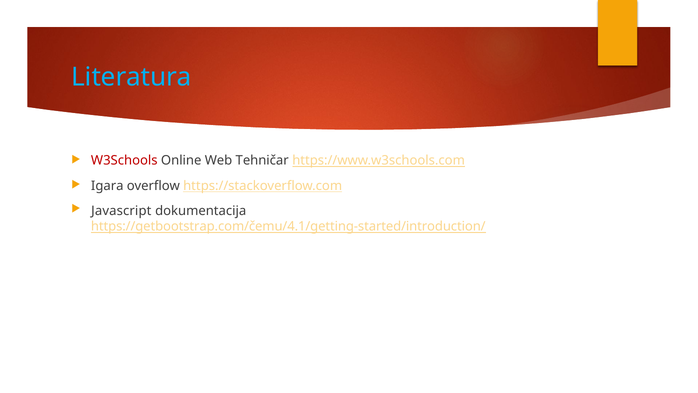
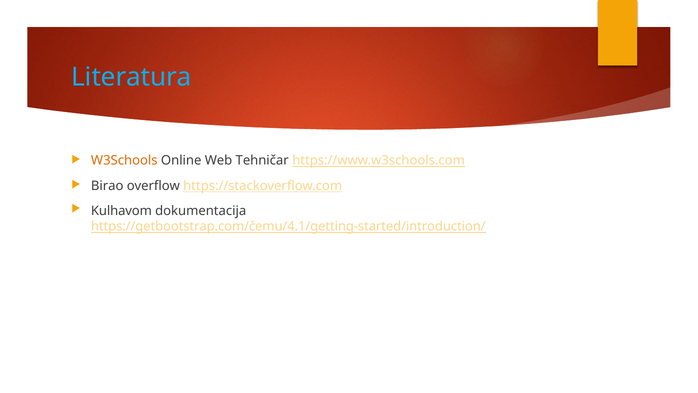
W3Schools colour: red -> orange
Igara: Igara -> Birao
Javascript: Javascript -> Kulhavom
